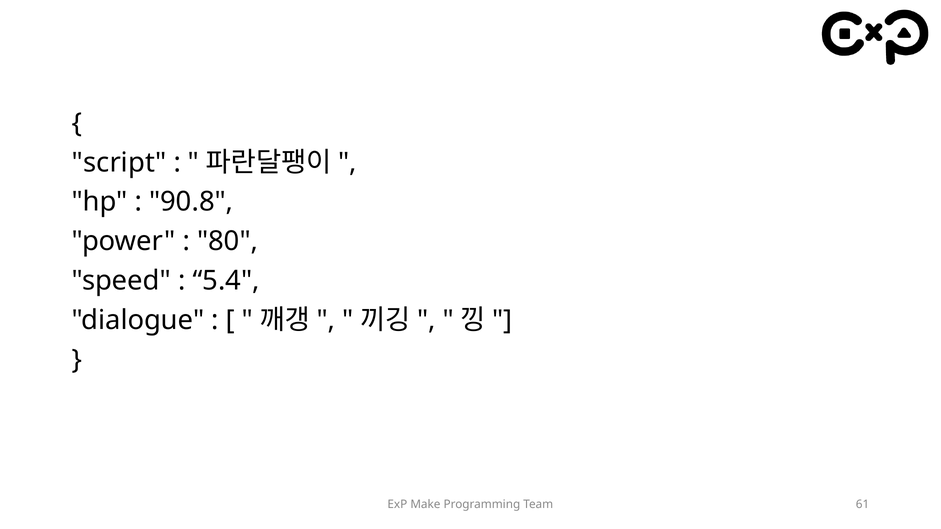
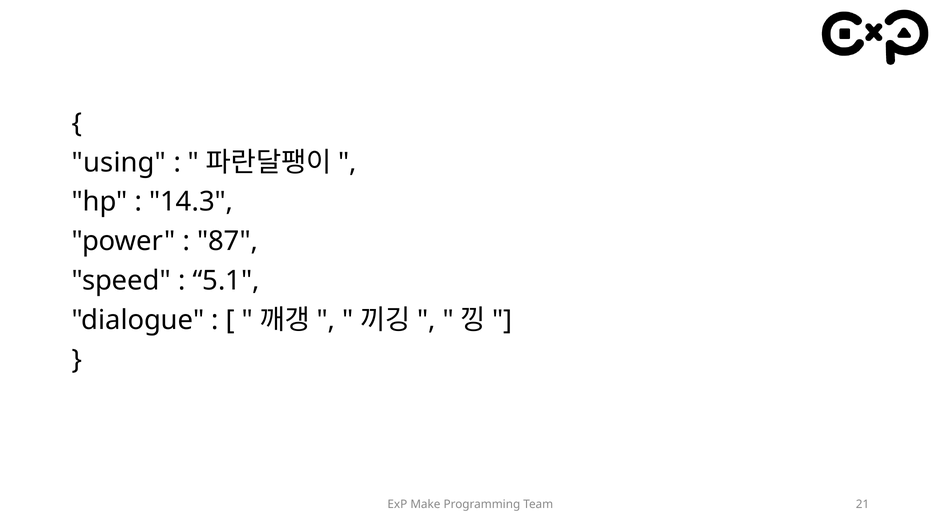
script: script -> using
90.8: 90.8 -> 14.3
80: 80 -> 87
5.4: 5.4 -> 5.1
61: 61 -> 21
